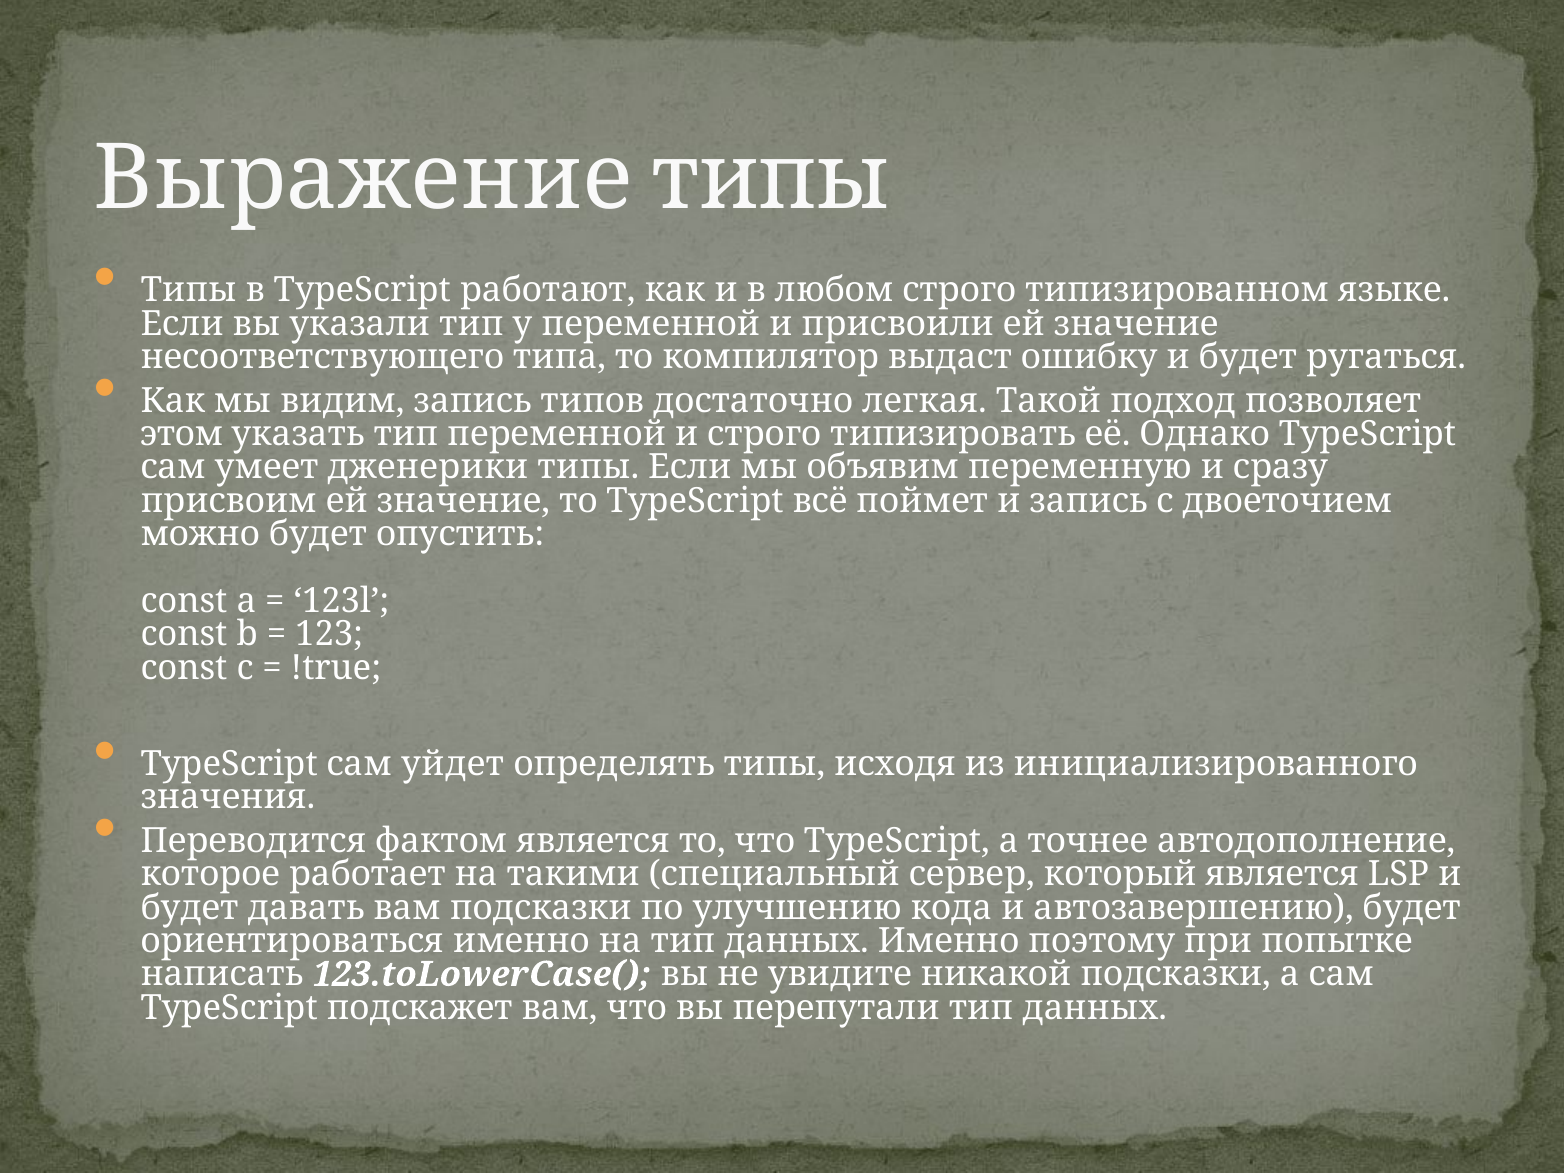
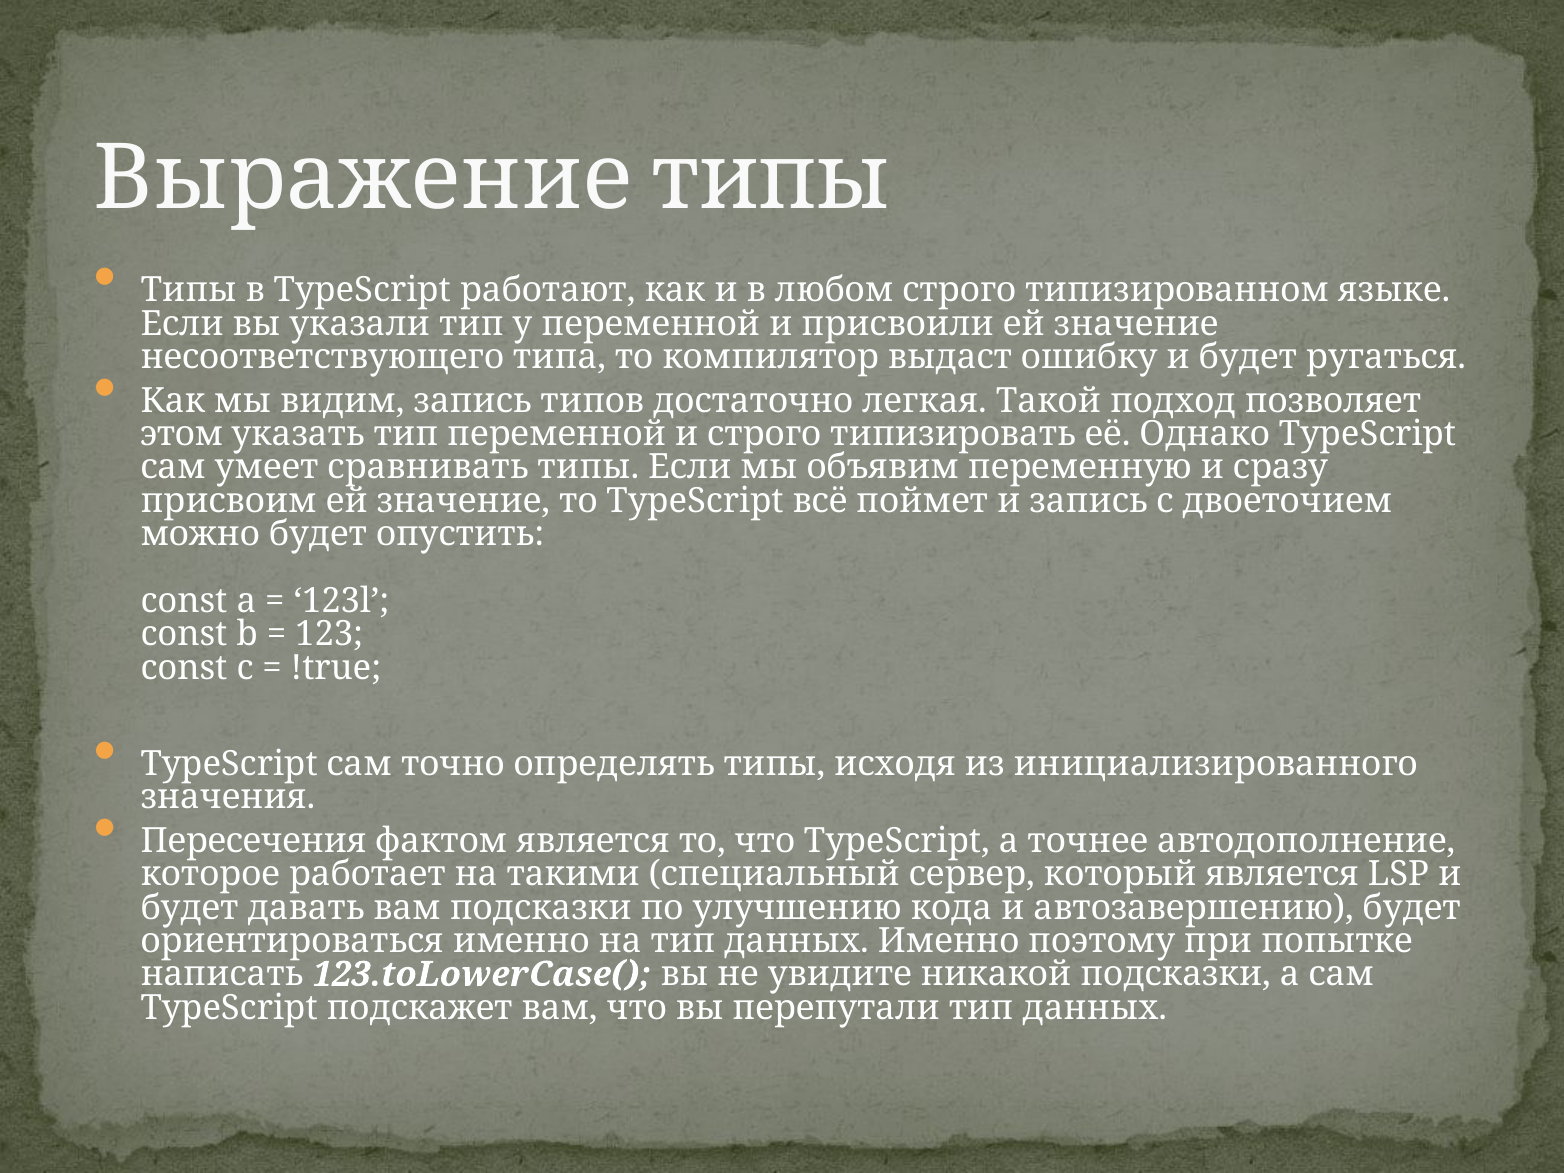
дженерики: дженерики -> сравнивать
уйдет: уйдет -> точно
Переводится: Переводится -> Пересечения
